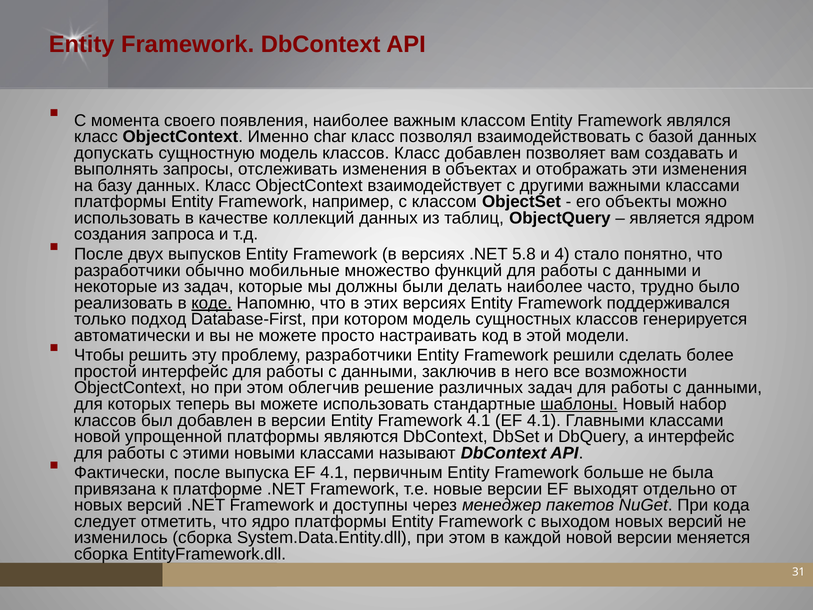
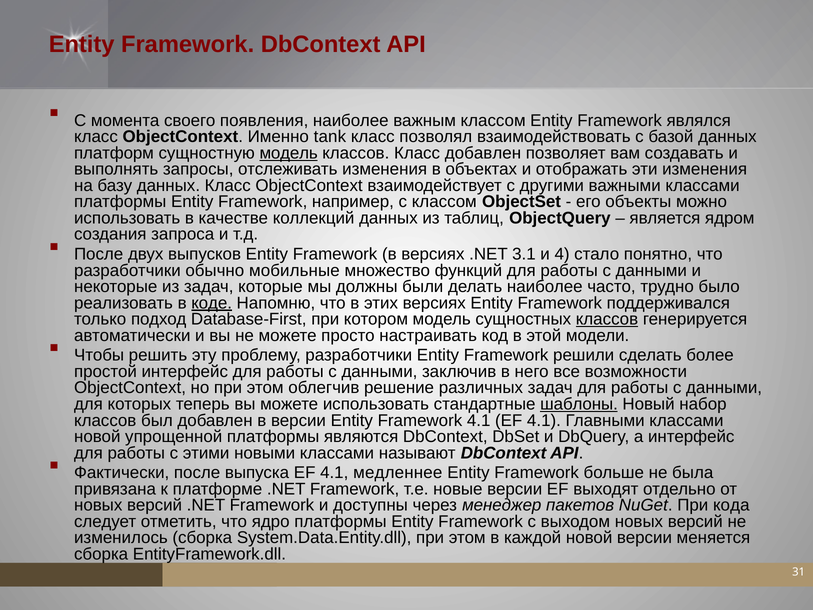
char: char -> tank
допускать: допускать -> платформ
модель at (289, 153) underline: none -> present
5.8: 5.8 -> 3.1
классов at (607, 319) underline: none -> present
первичным: первичным -> медленнее
